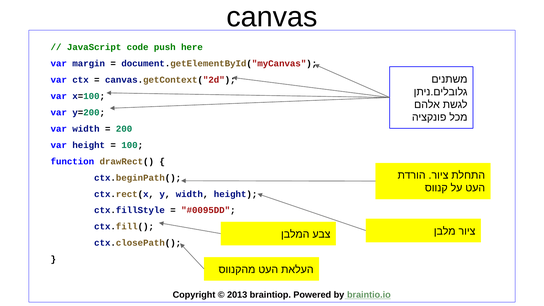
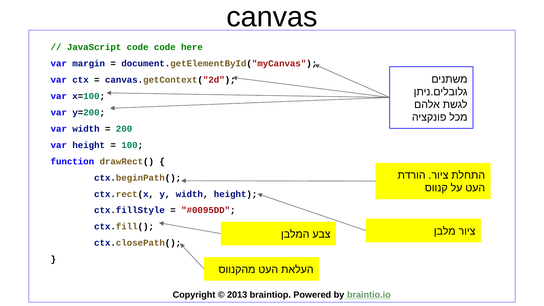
code push: push -> code
